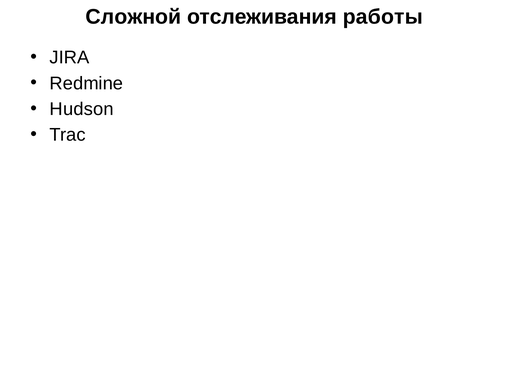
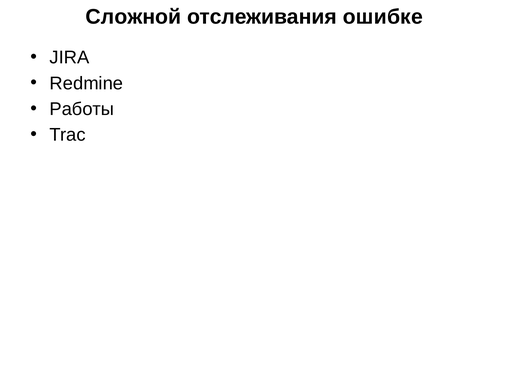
работы: работы -> ошибке
Hudson: Hudson -> Работы
